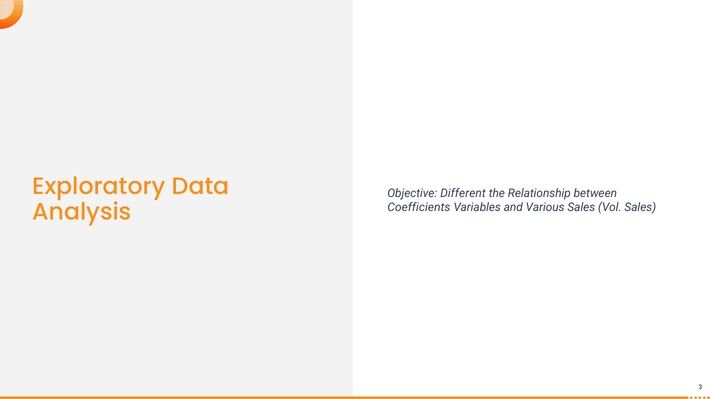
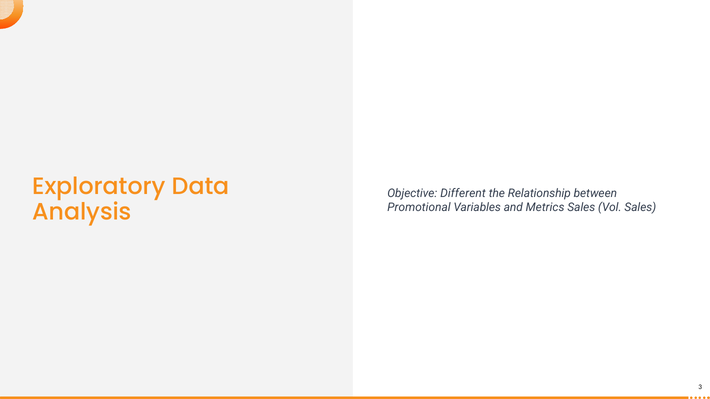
Coefficients: Coefficients -> Promotional
Various: Various -> Metrics
